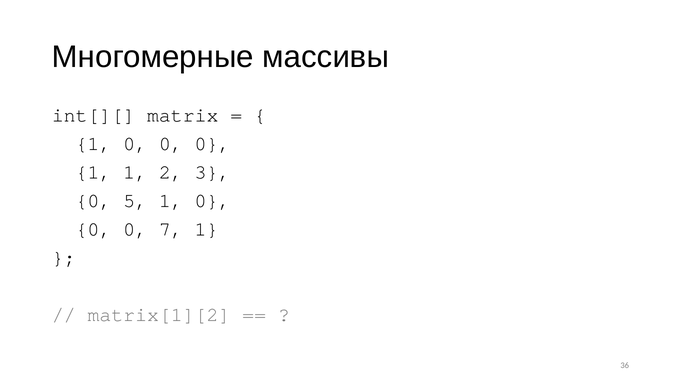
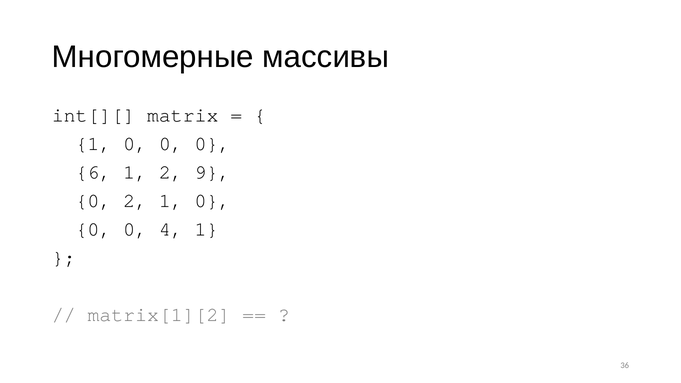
1 at (94, 172): 1 -> 6
3: 3 -> 9
0 5: 5 -> 2
7: 7 -> 4
